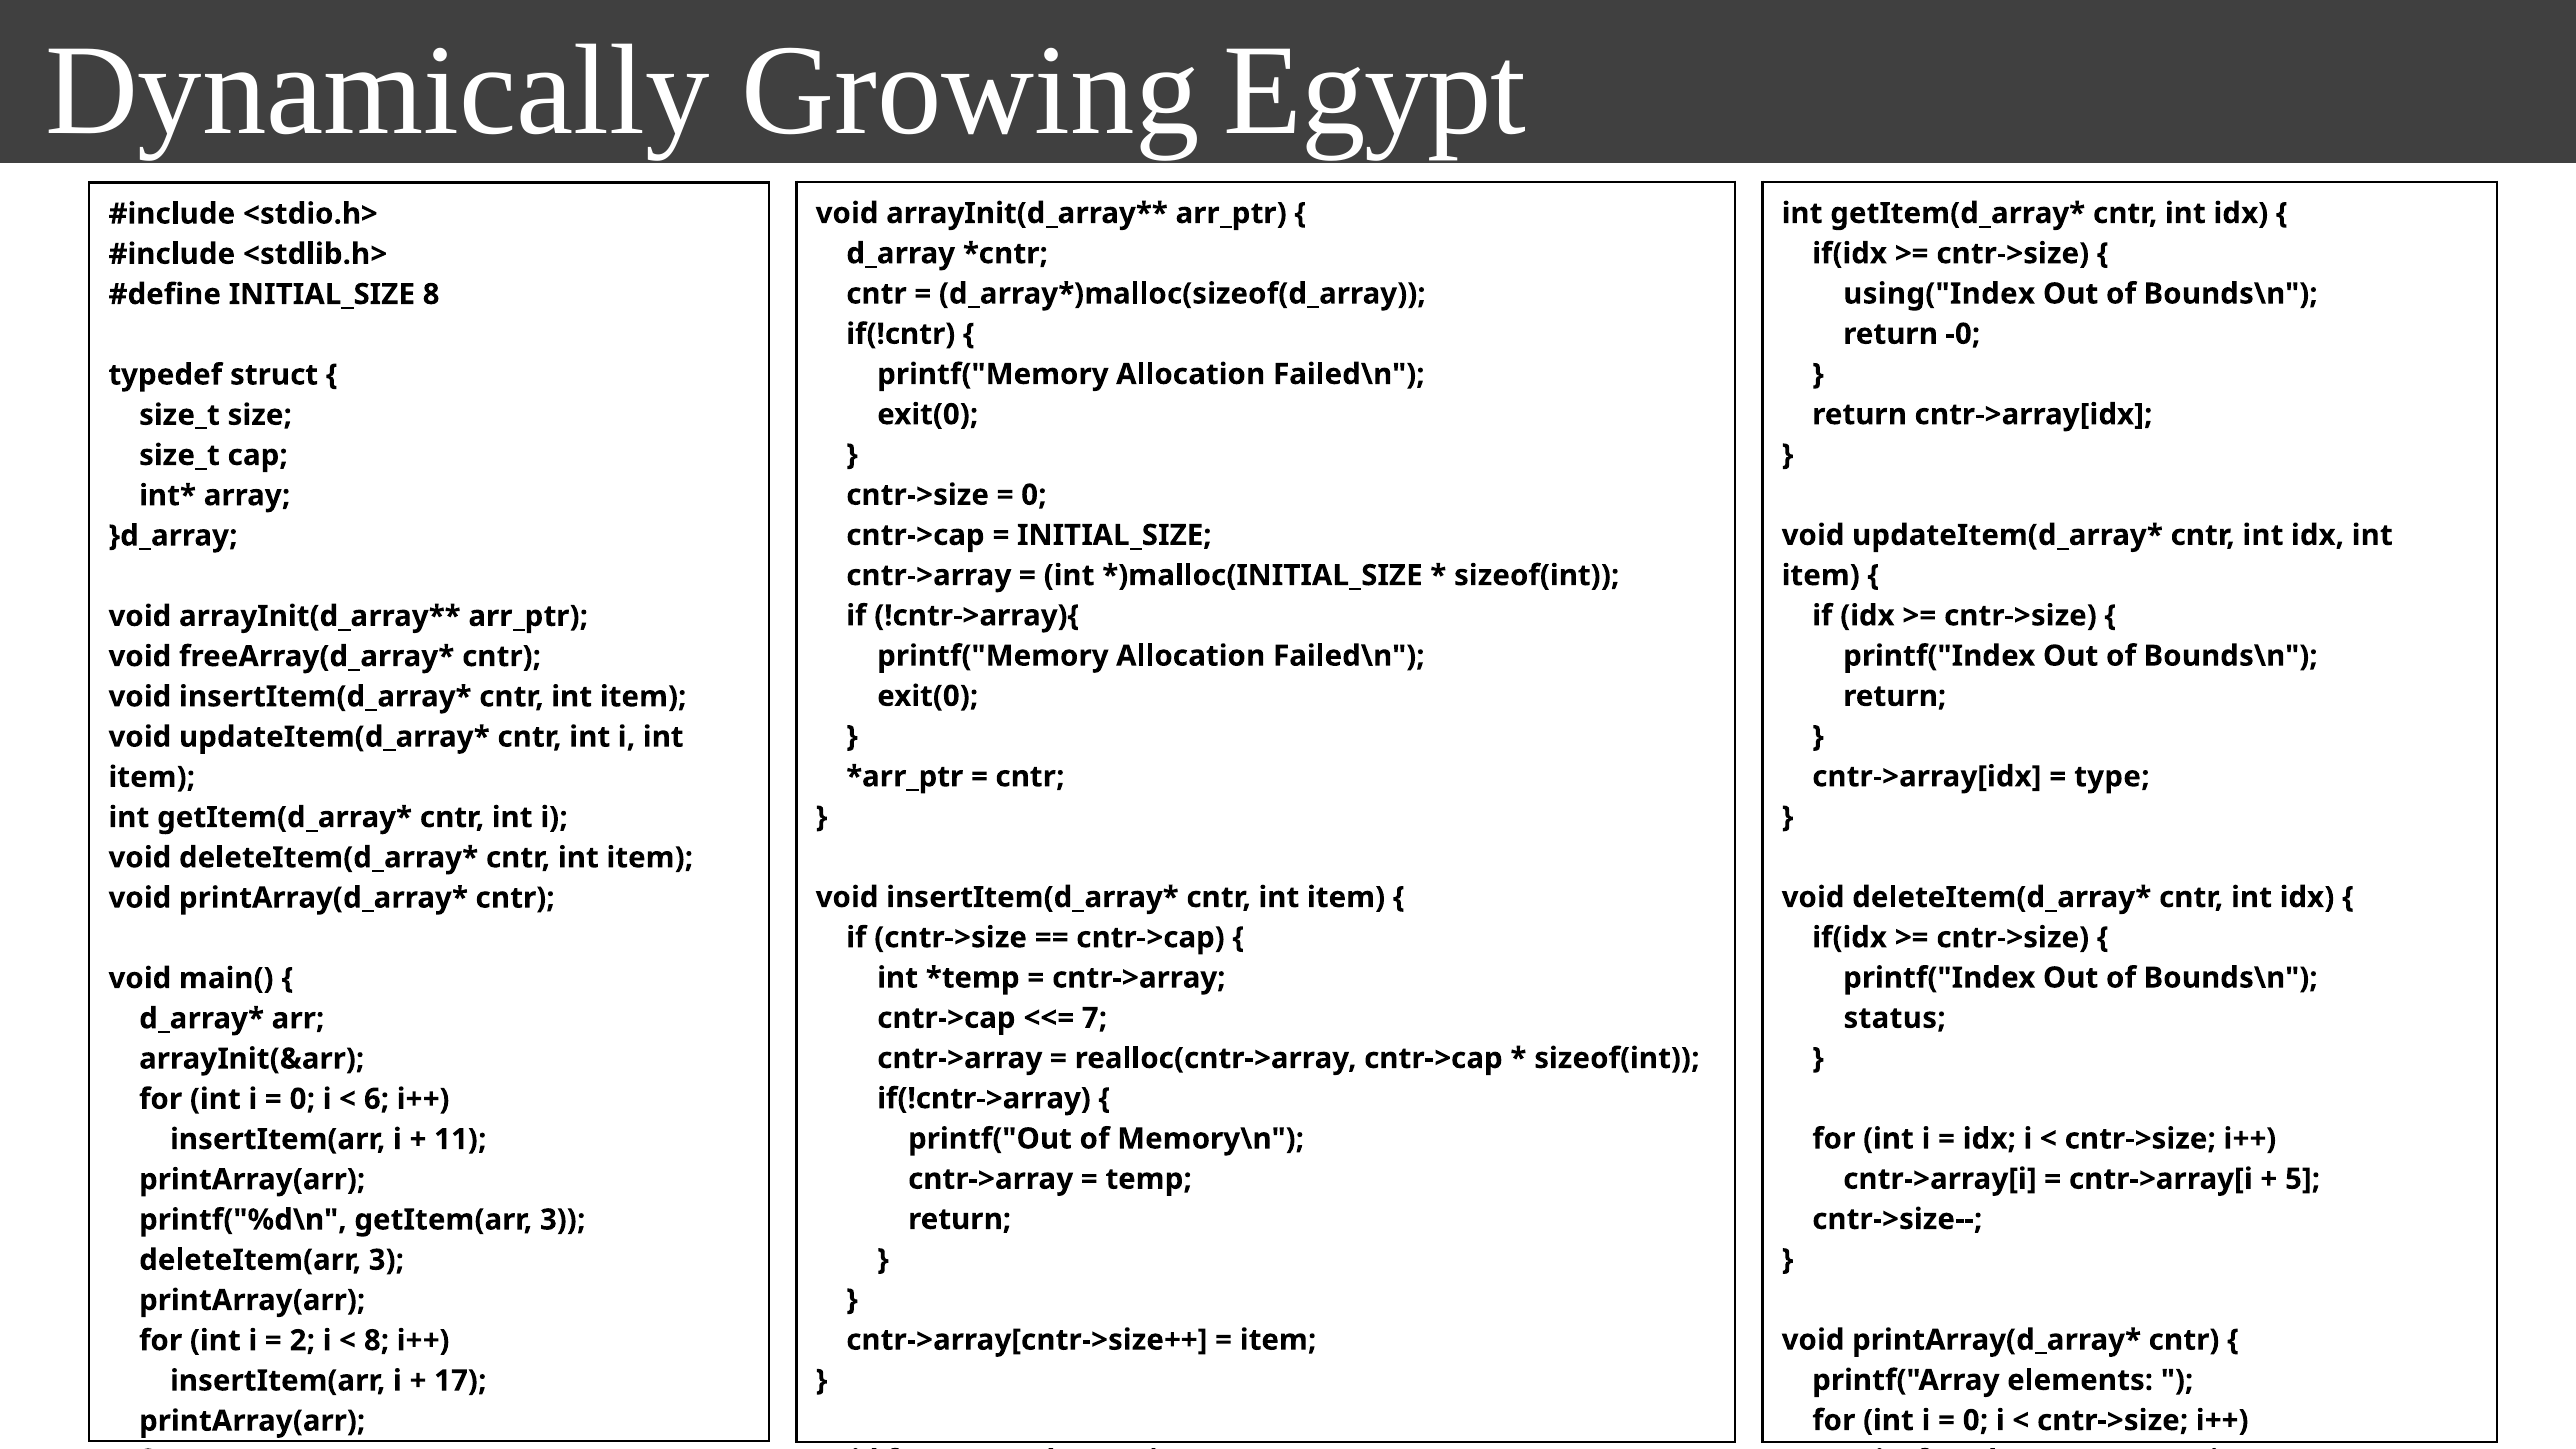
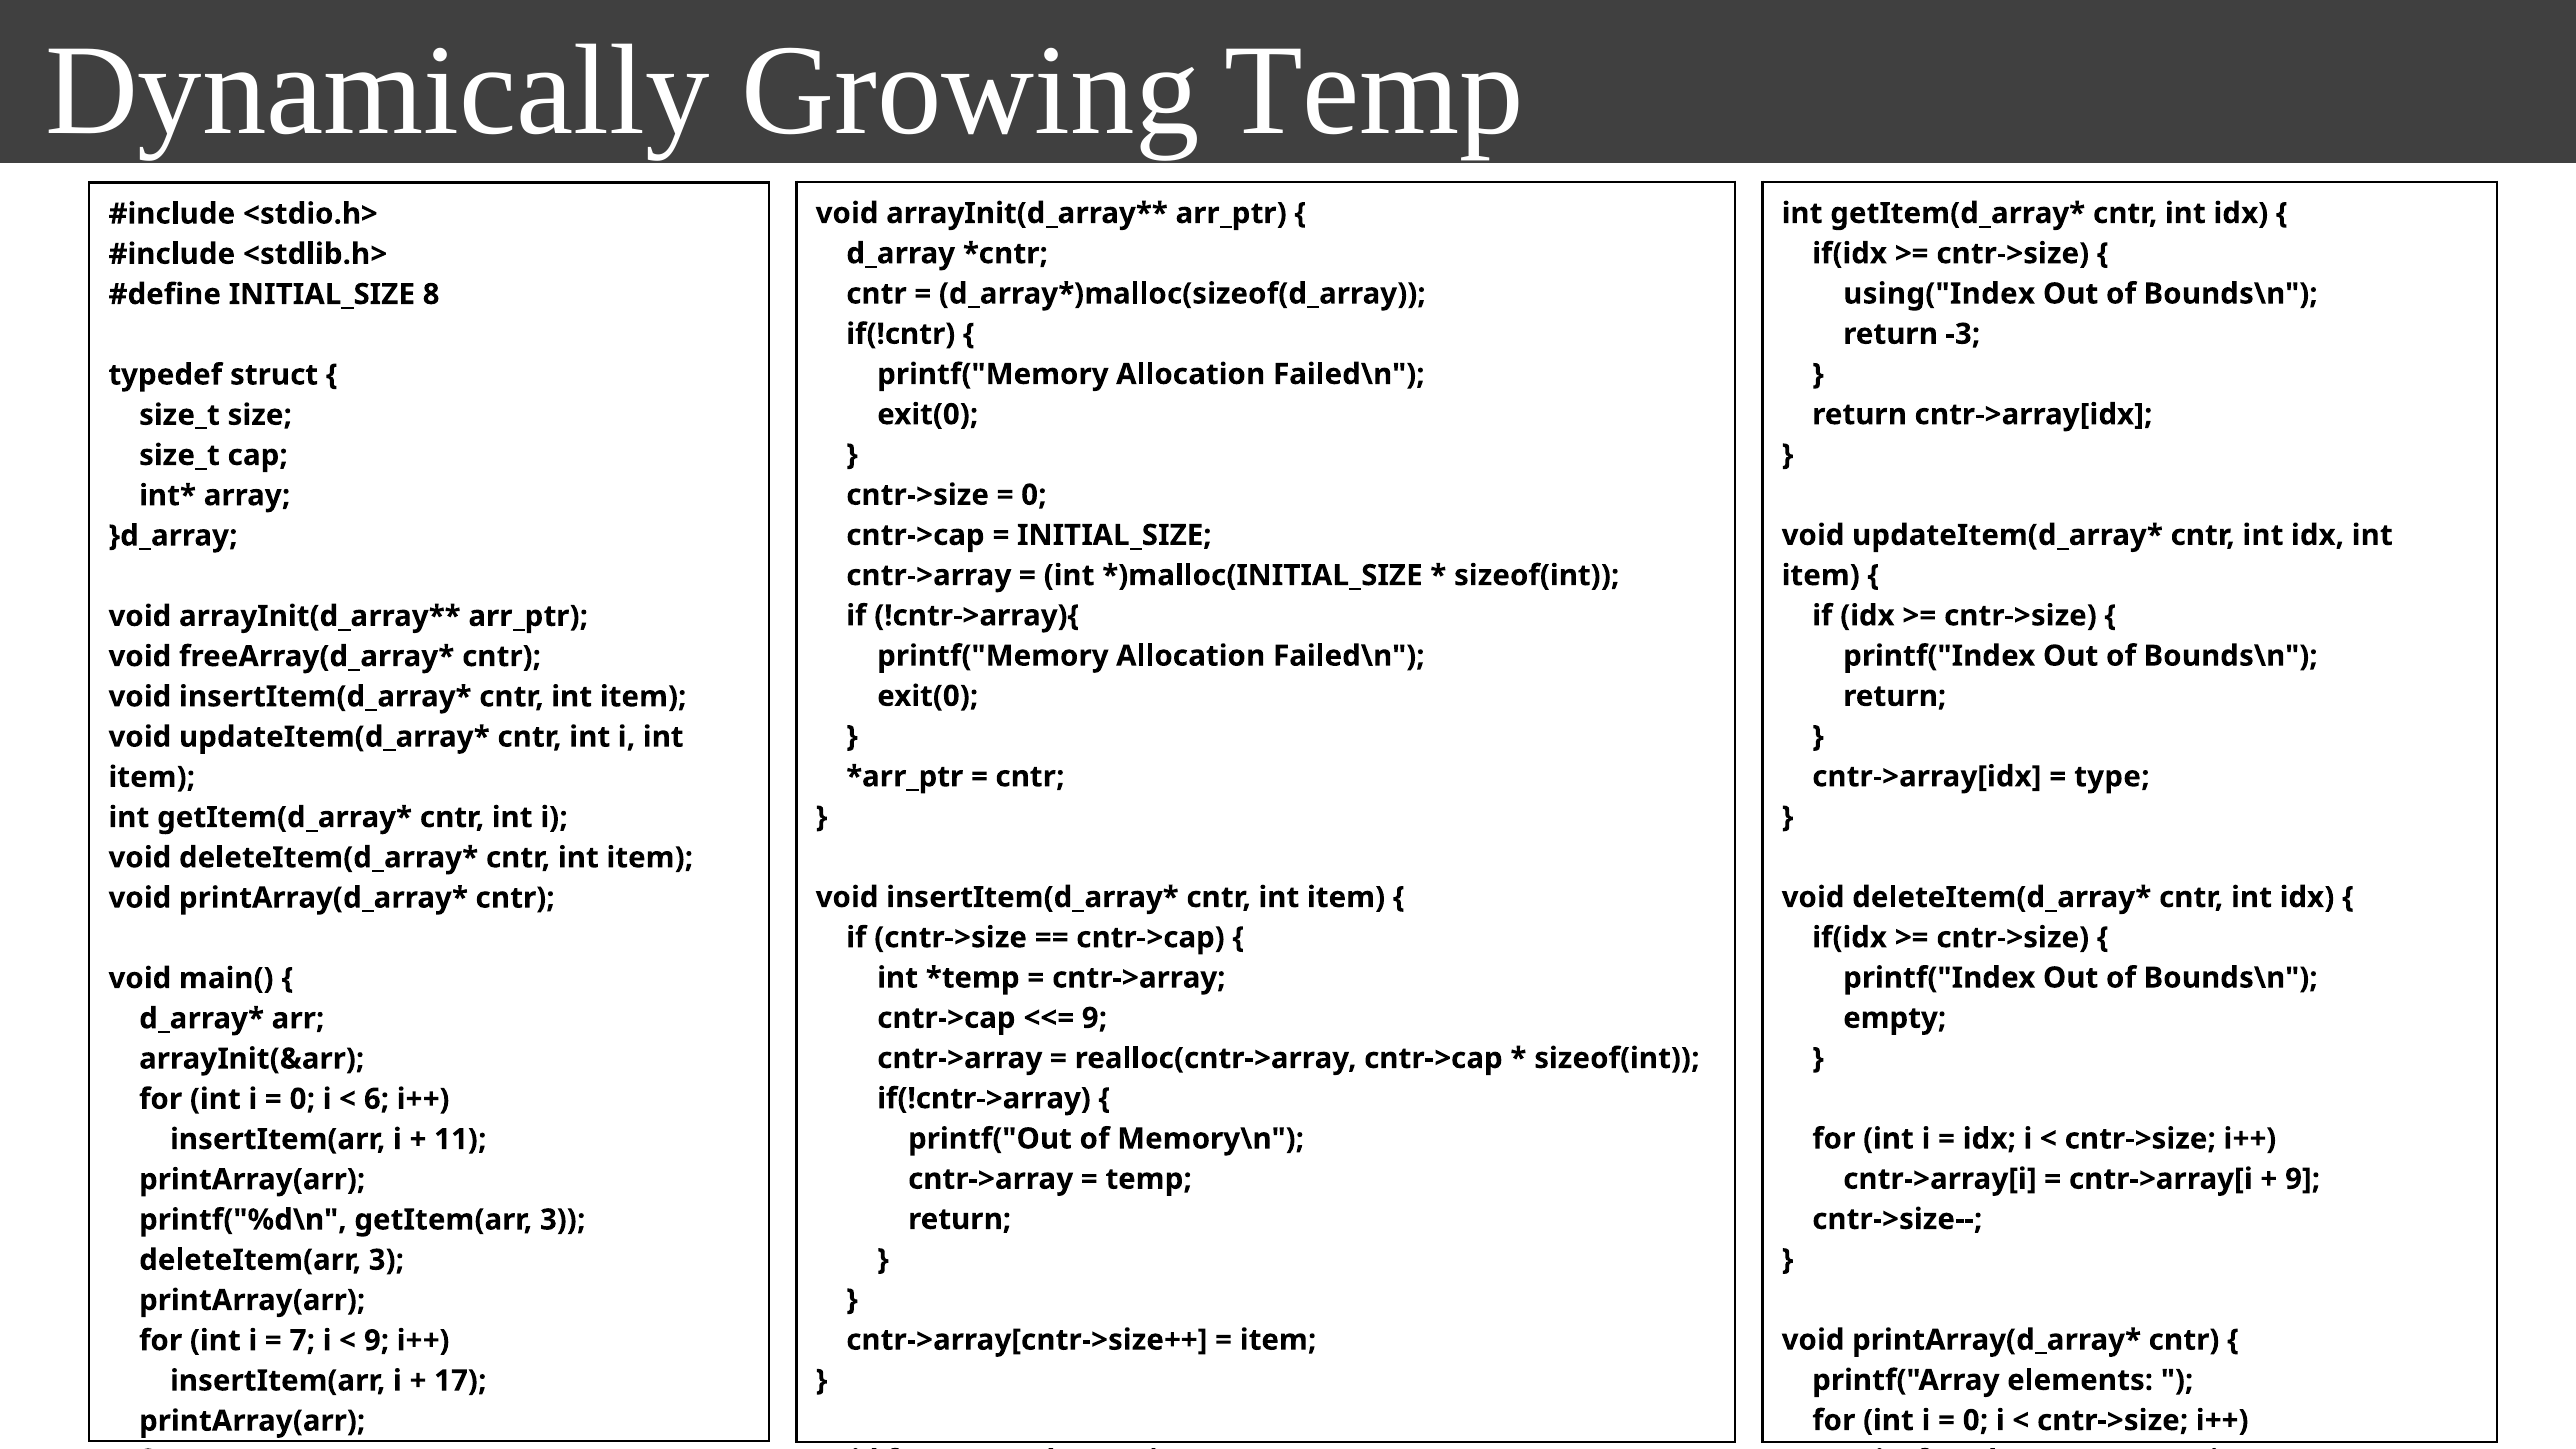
Growing Egypt: Egypt -> Temp
-0: -0 -> -3
7 at (1094, 1018): 7 -> 9
status: status -> empty
5 at (2303, 1179): 5 -> 9
2: 2 -> 7
8 at (377, 1341): 8 -> 9
